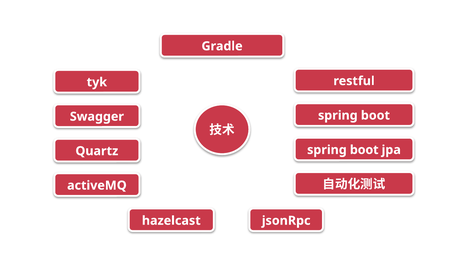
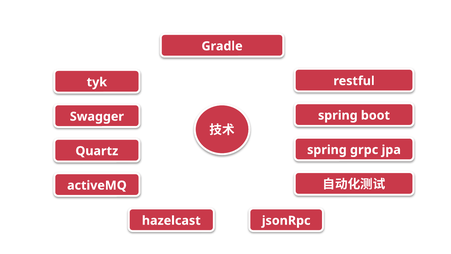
boot at (364, 150): boot -> grpc
